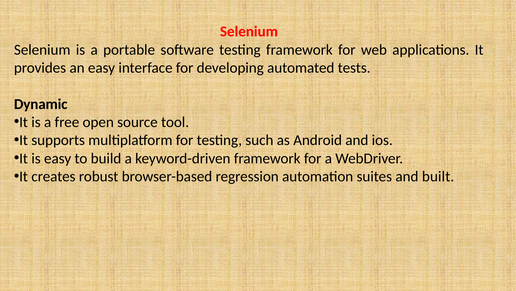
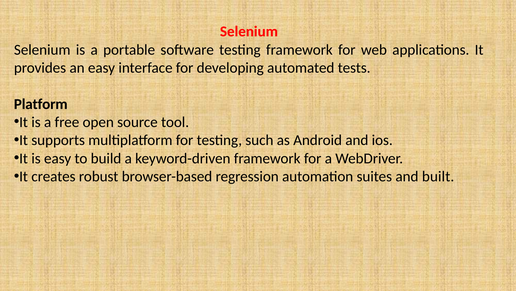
Dynamic: Dynamic -> Platform
